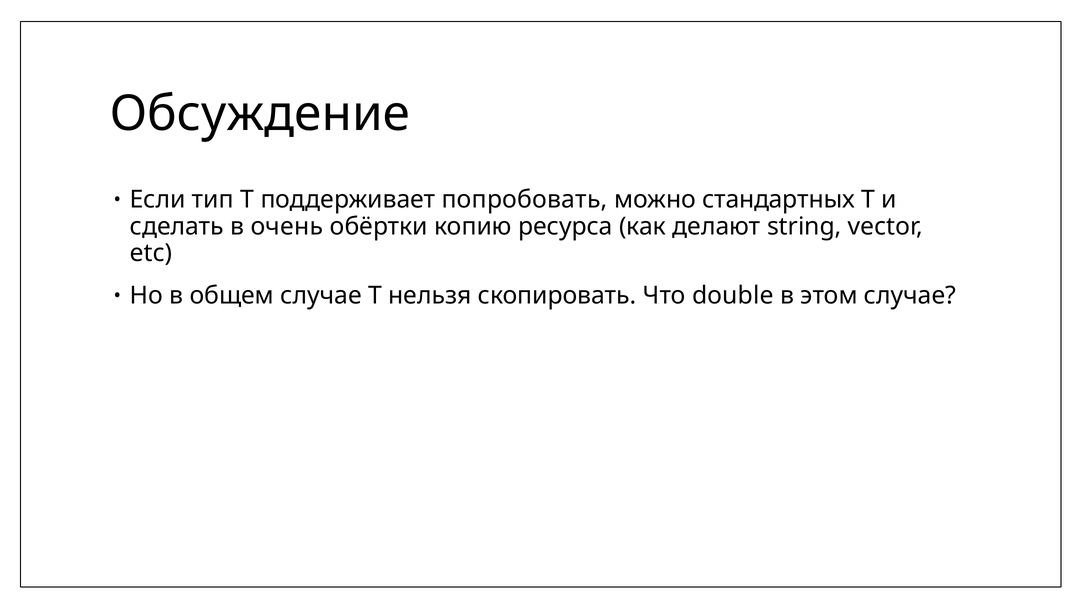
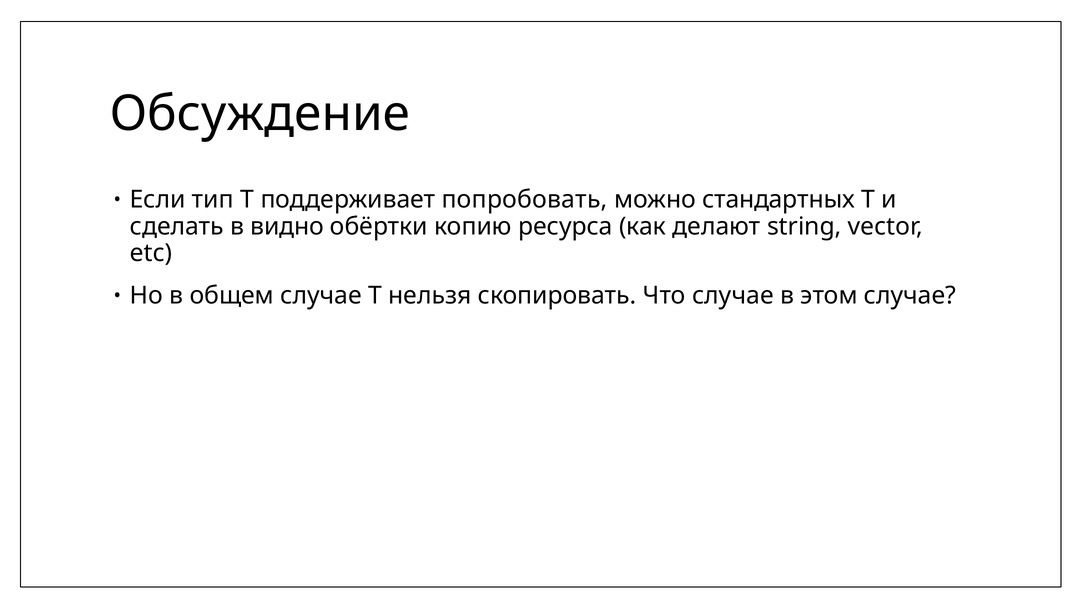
очень: очень -> видно
Что double: double -> случае
